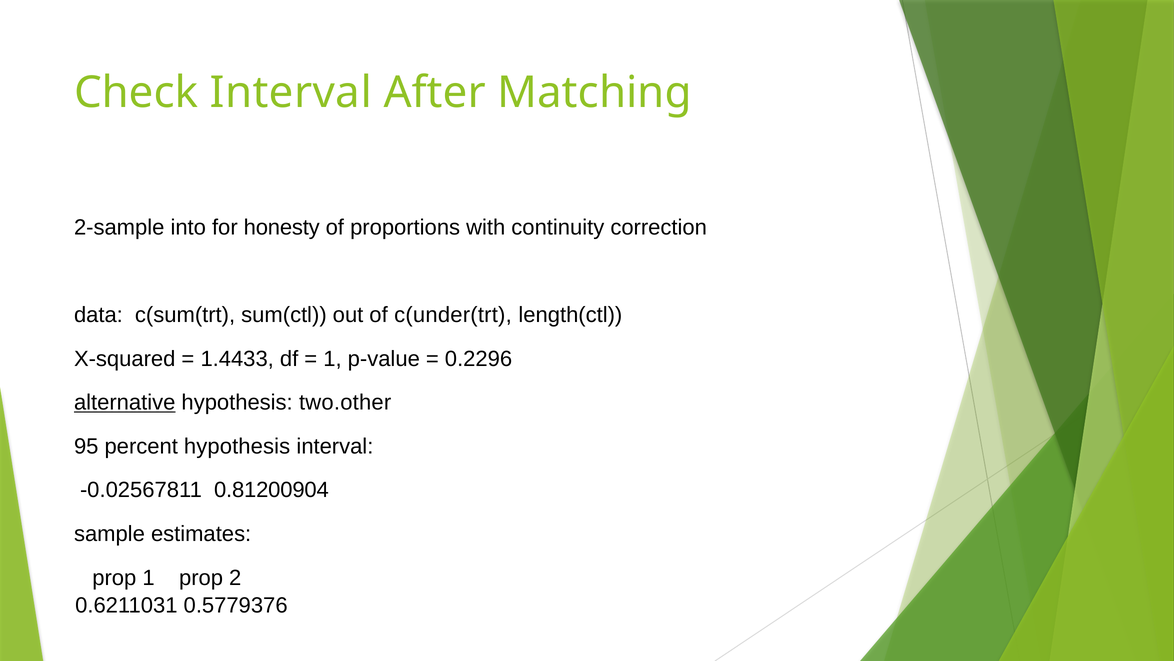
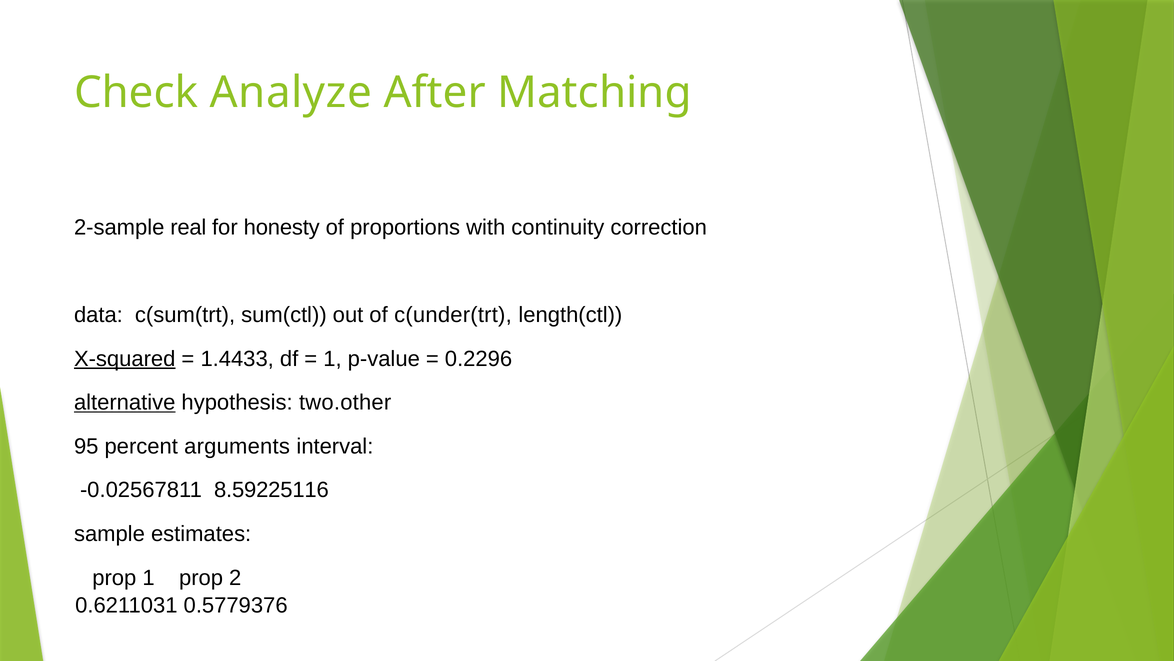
Check Interval: Interval -> Analyze
into: into -> real
X-squared underline: none -> present
percent hypothesis: hypothesis -> arguments
0.81200904: 0.81200904 -> 8.59225116
